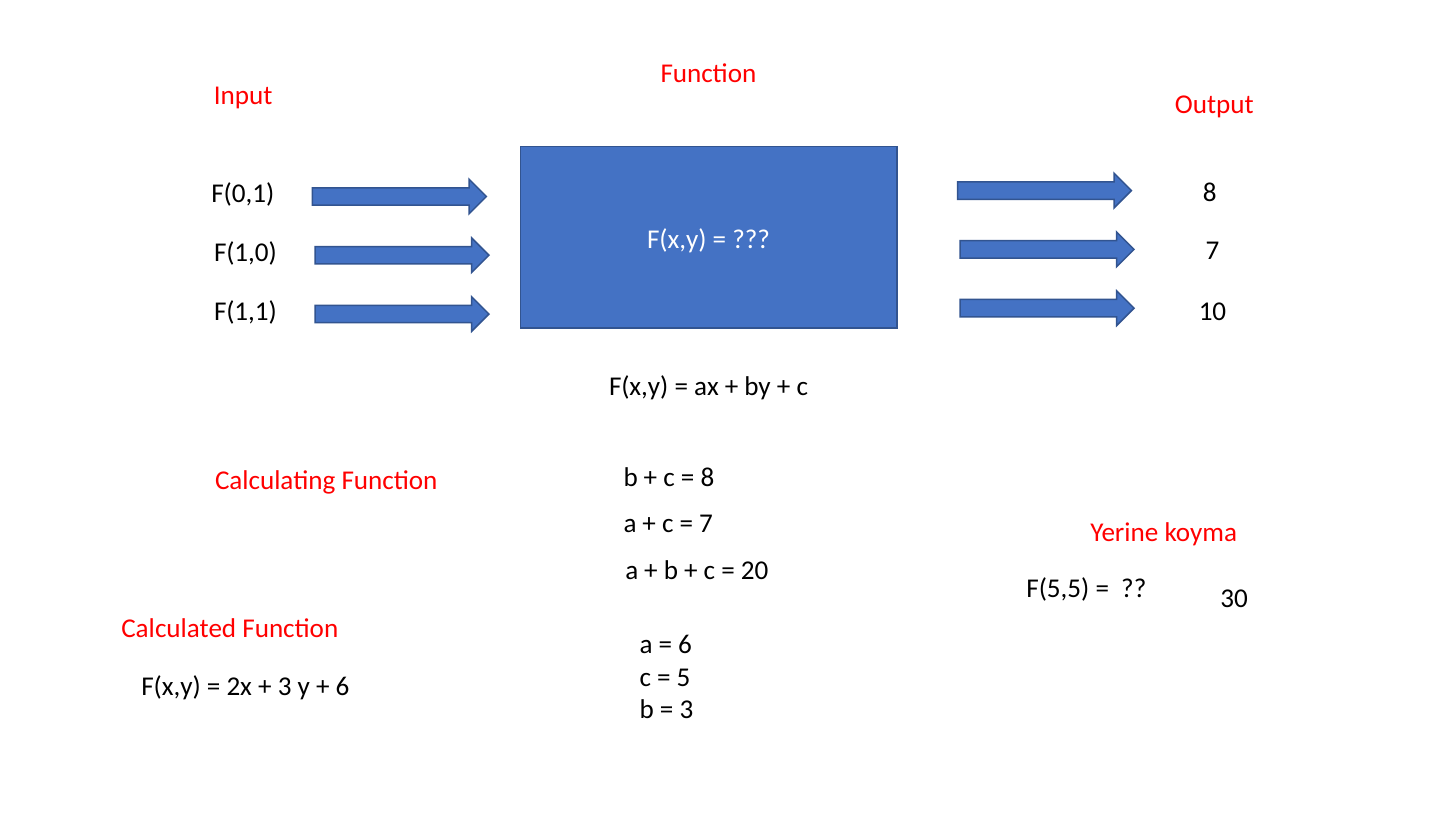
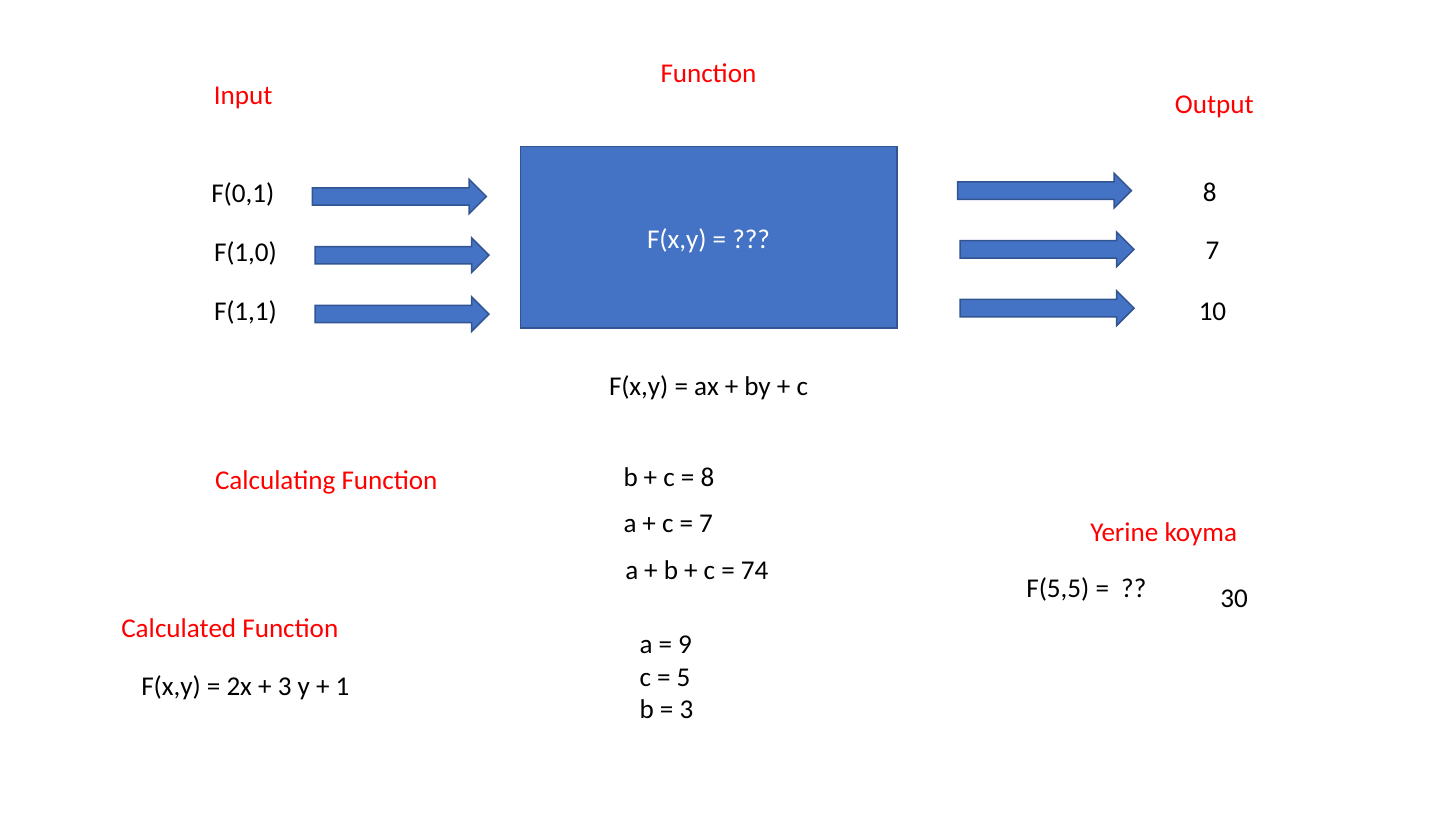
20: 20 -> 74
6 at (685, 645): 6 -> 9
6 at (342, 686): 6 -> 1
